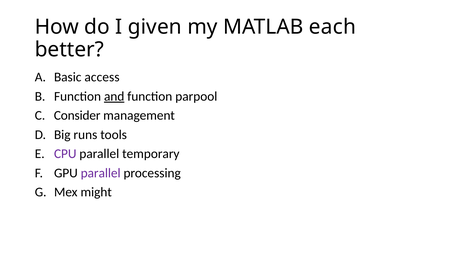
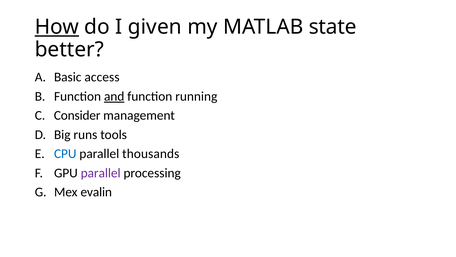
How underline: none -> present
each: each -> state
parpool: parpool -> running
CPU colour: purple -> blue
temporary: temporary -> thousands
might: might -> evalin
